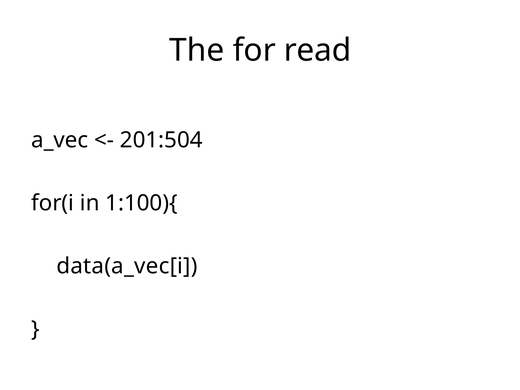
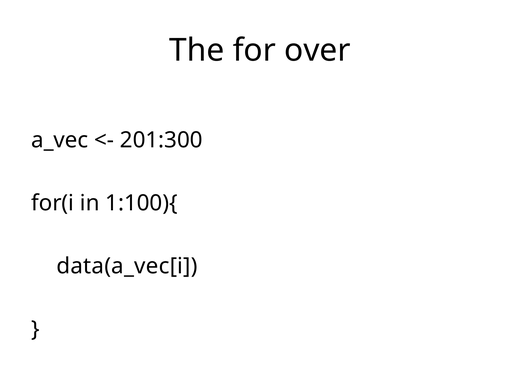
read: read -> over
201:504: 201:504 -> 201:300
